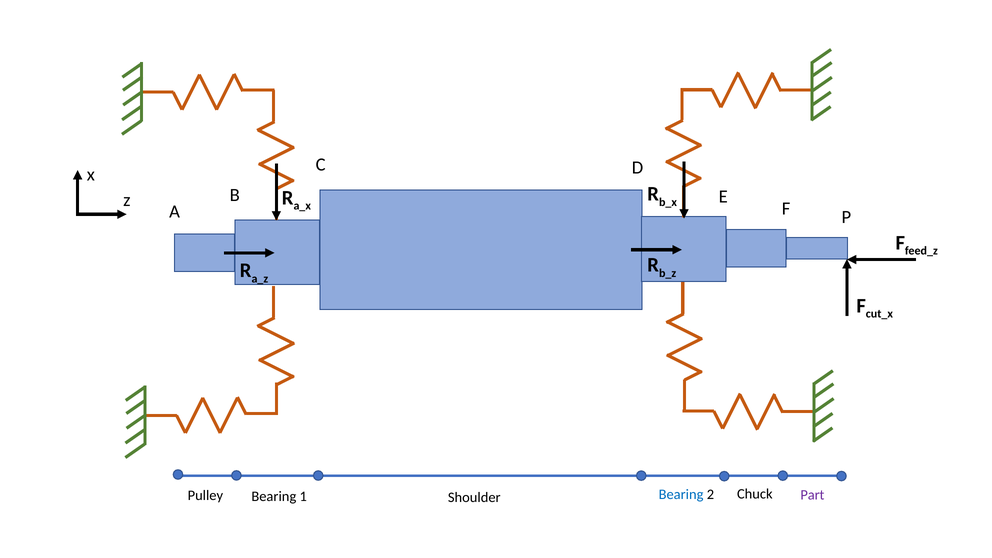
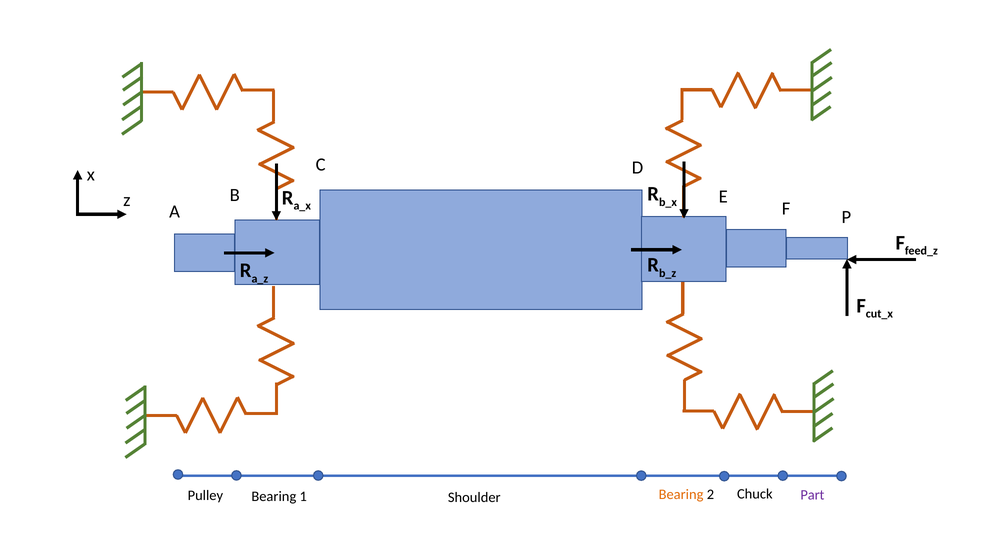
Bearing at (681, 494) colour: blue -> orange
